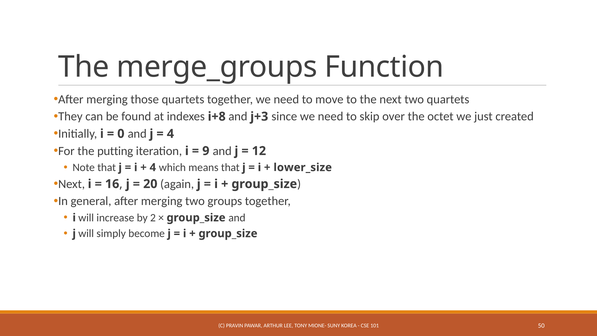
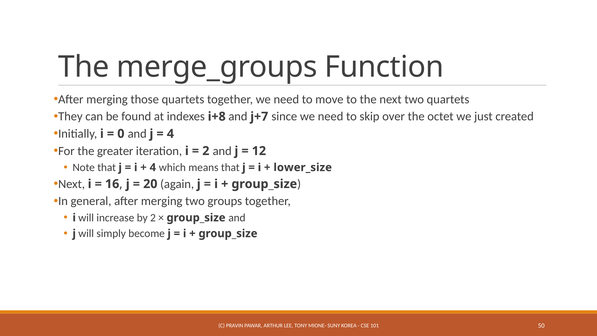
j+3: j+3 -> j+7
putting: putting -> greater
9 at (206, 151): 9 -> 2
